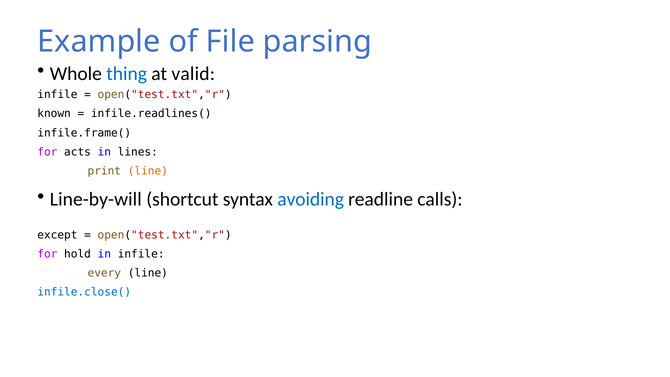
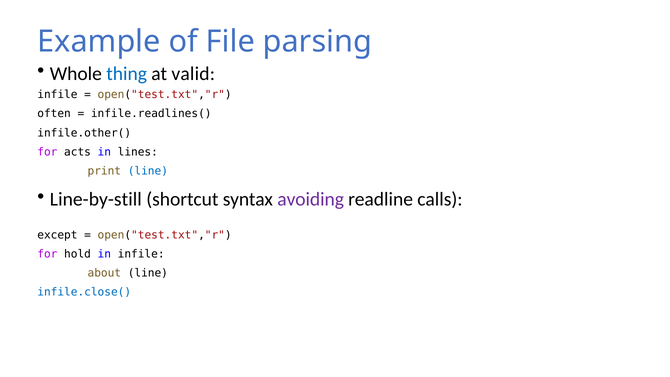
known: known -> often
infile.frame(: infile.frame( -> infile.other(
line at (148, 171) colour: orange -> blue
Line-by-will: Line-by-will -> Line-by-still
avoiding colour: blue -> purple
every: every -> about
